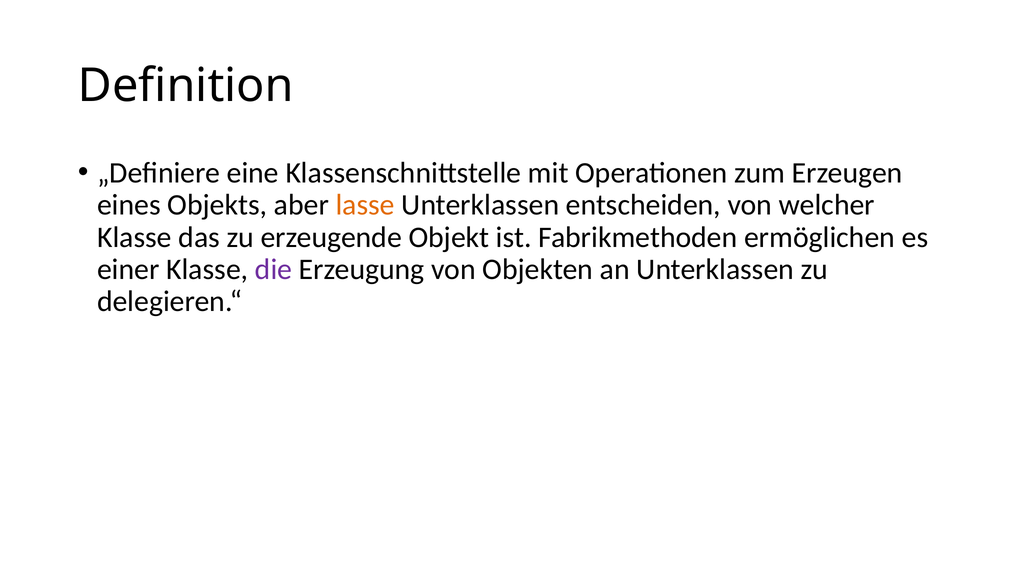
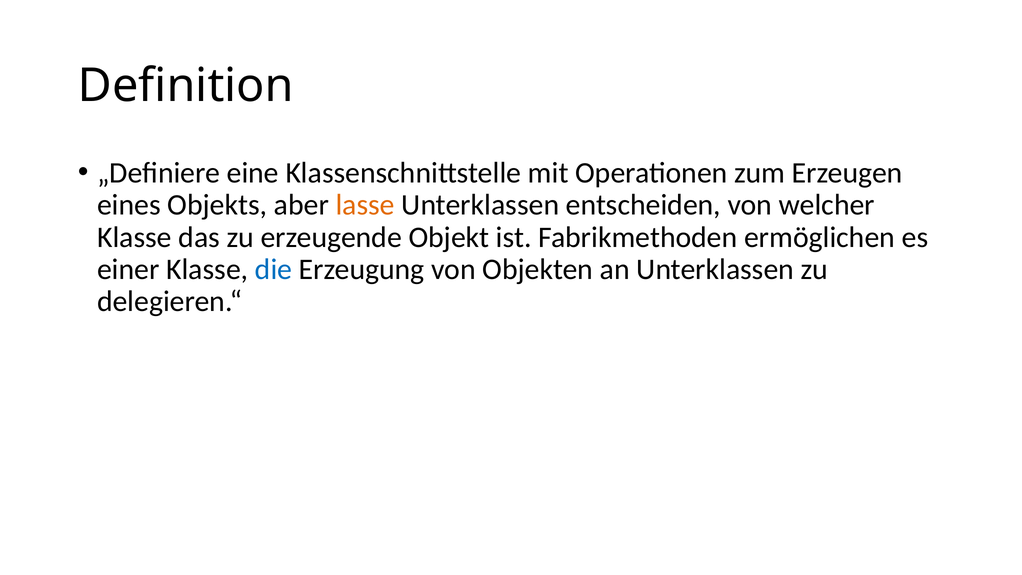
die colour: purple -> blue
